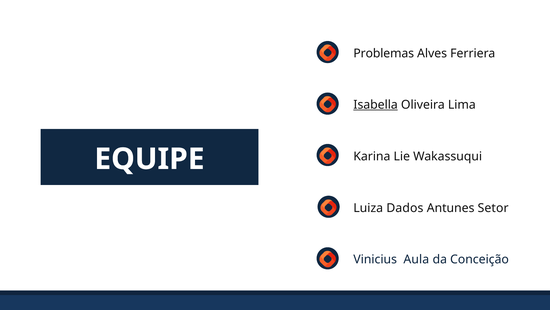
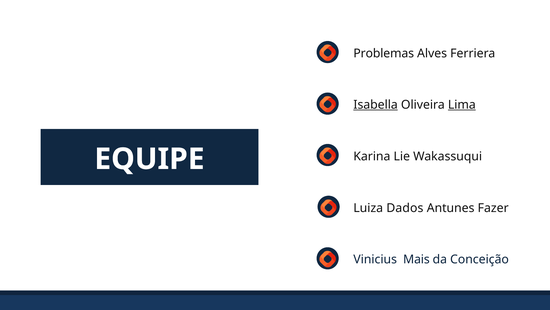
Lima underline: none -> present
Setor: Setor -> Fazer
Aula: Aula -> Mais
